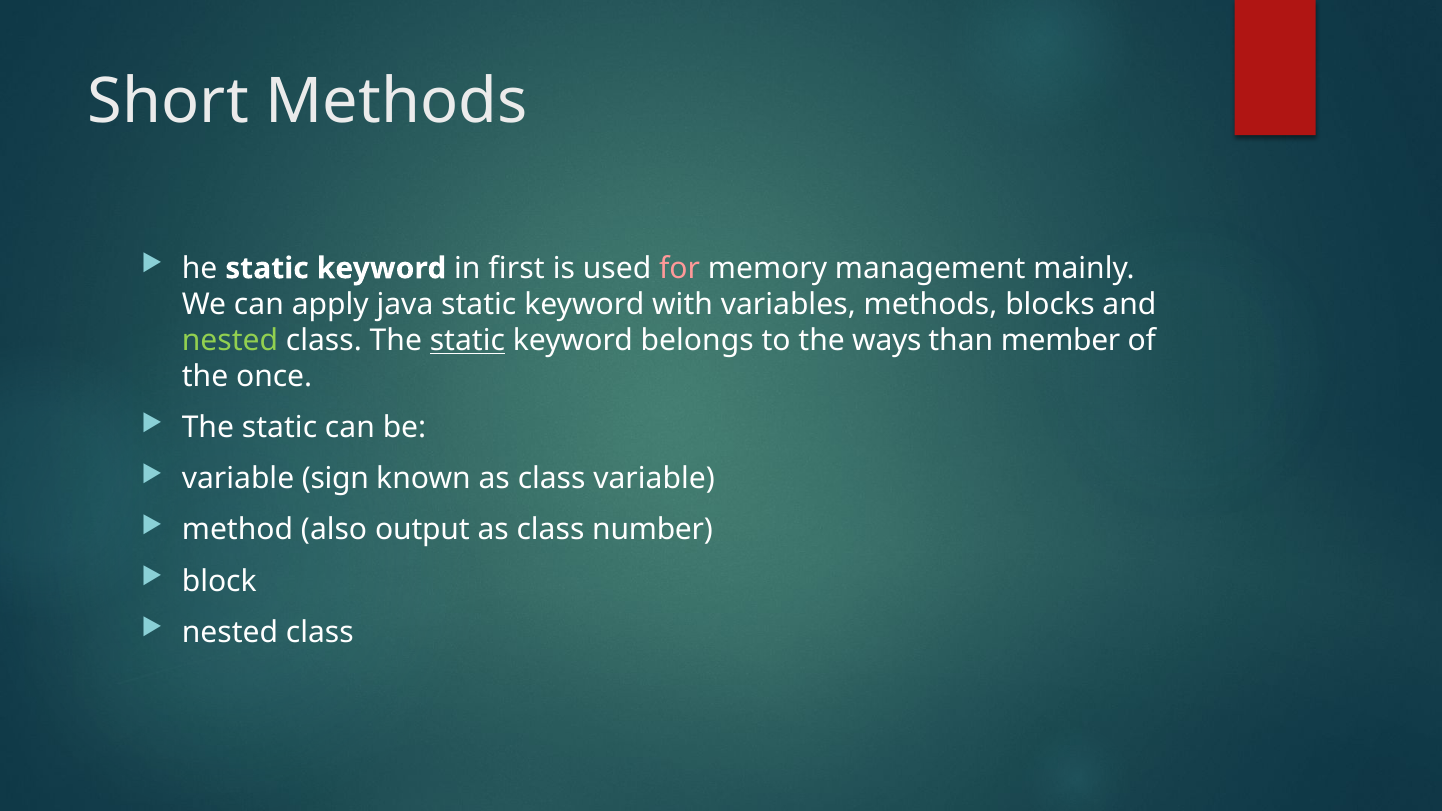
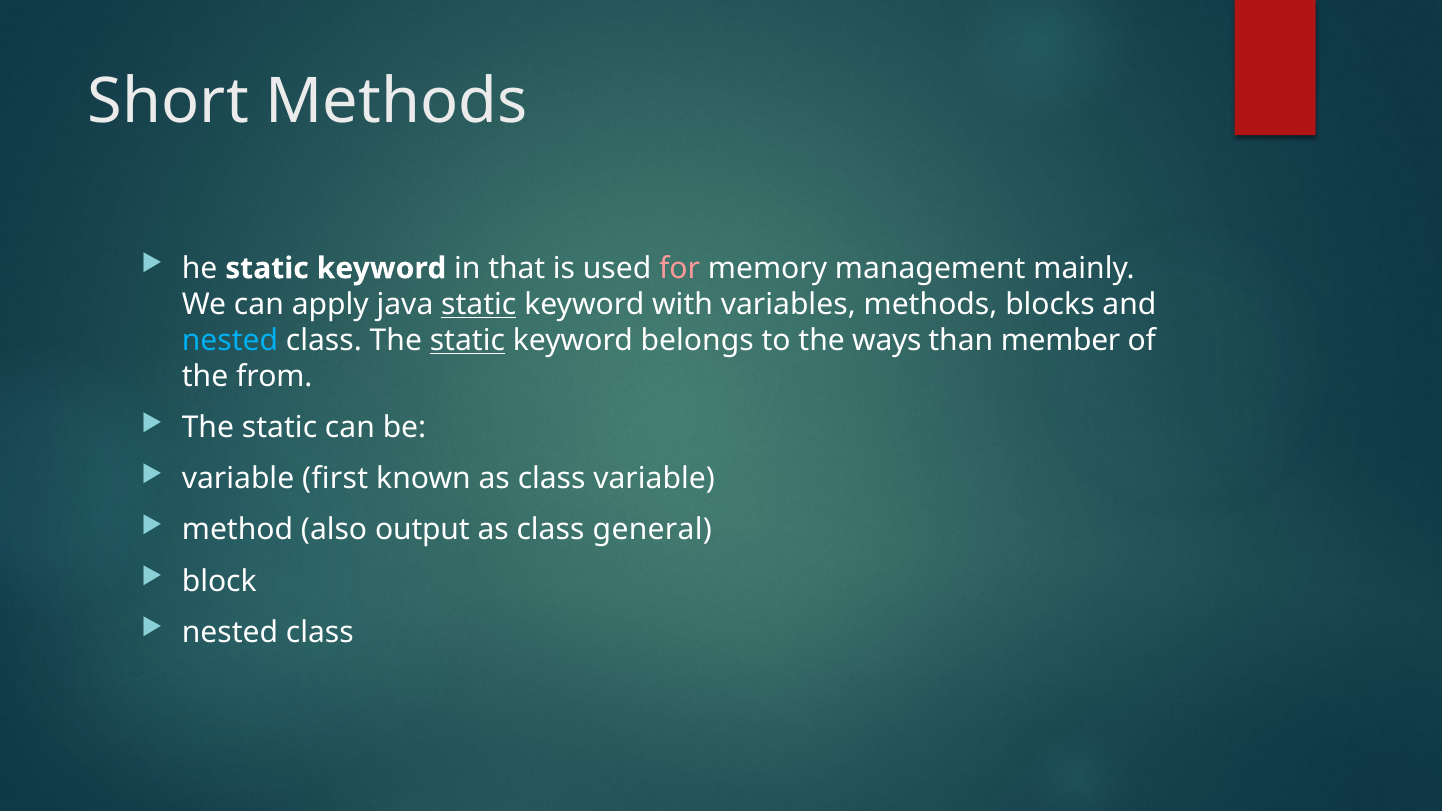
first: first -> that
static at (479, 305) underline: none -> present
nested at (230, 341) colour: light green -> light blue
once: once -> from
sign: sign -> first
number: number -> general
